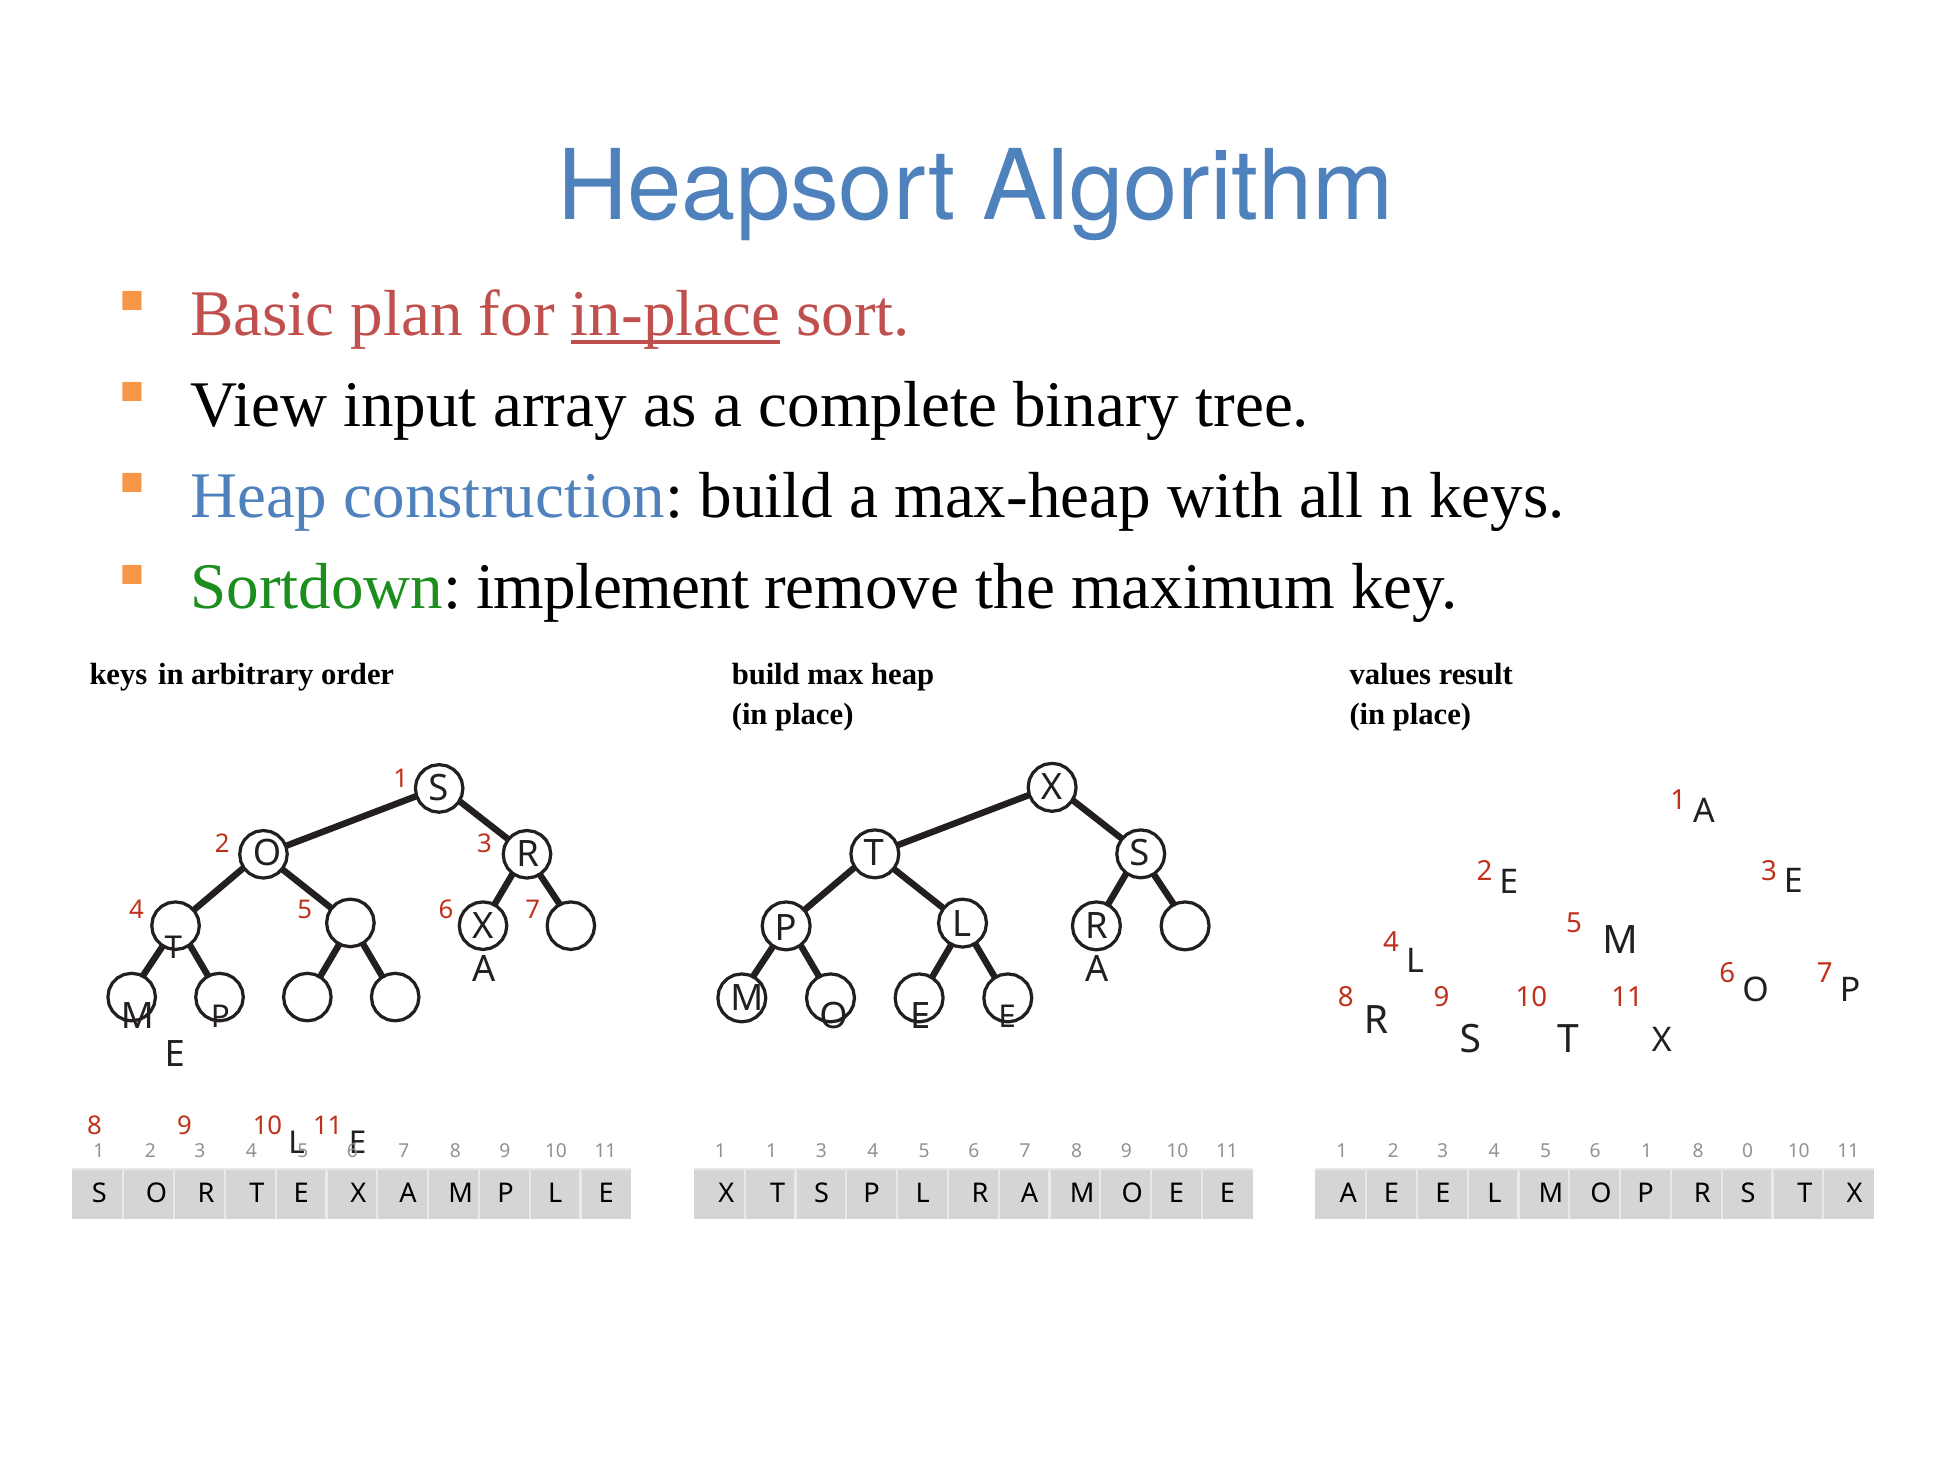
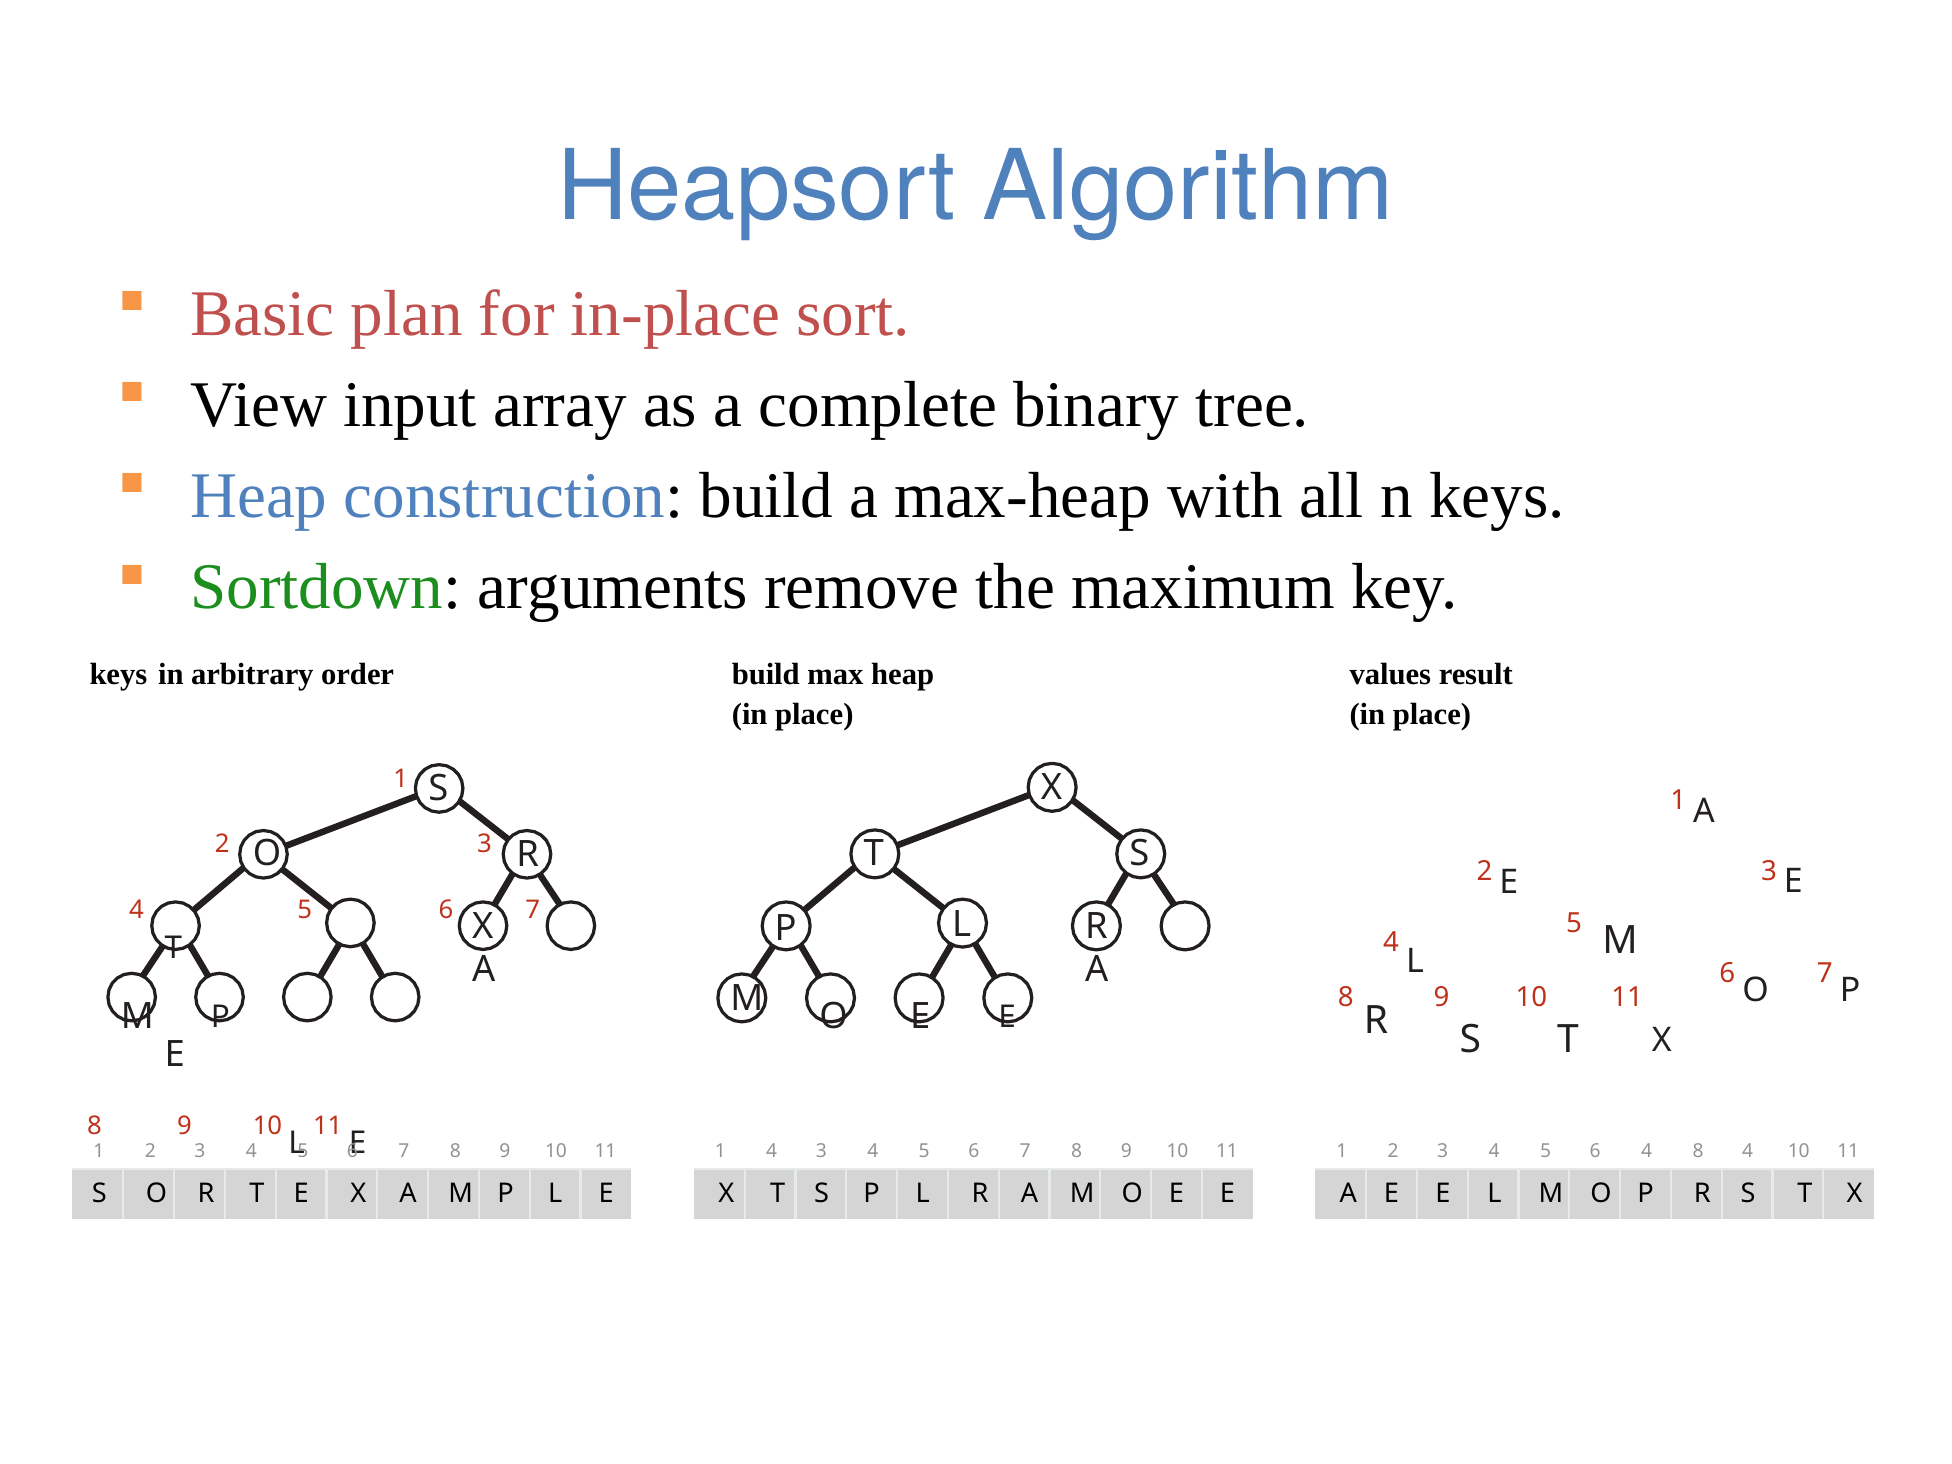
in-place underline: present -> none
implement: implement -> arguments
1 1: 1 -> 4
6 1: 1 -> 4
8 0: 0 -> 4
